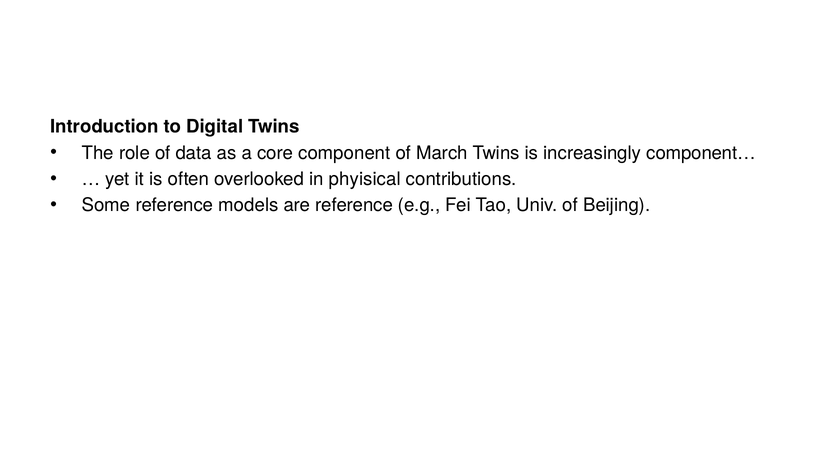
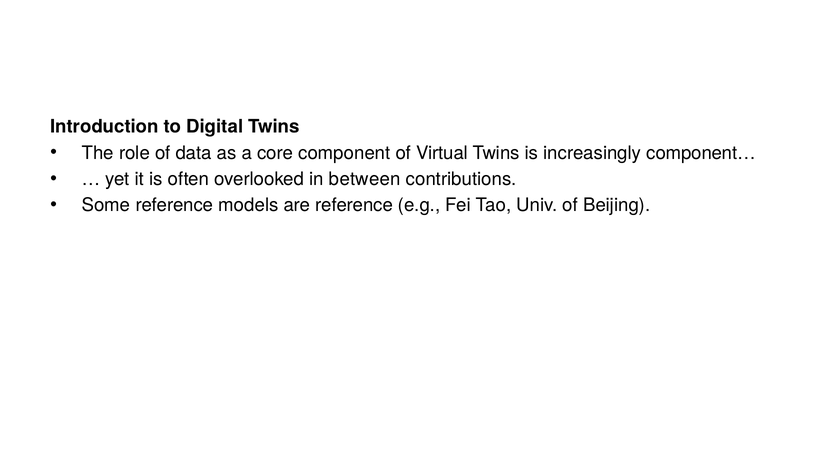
March: March -> Virtual
phyisical: phyisical -> between
